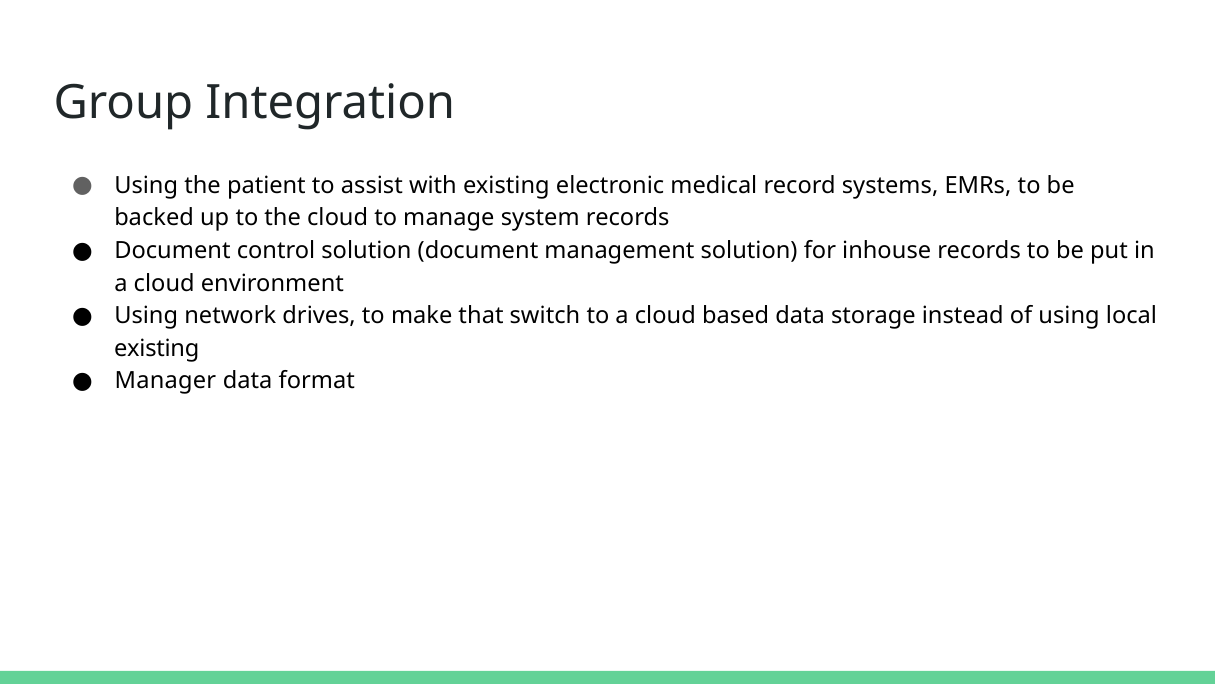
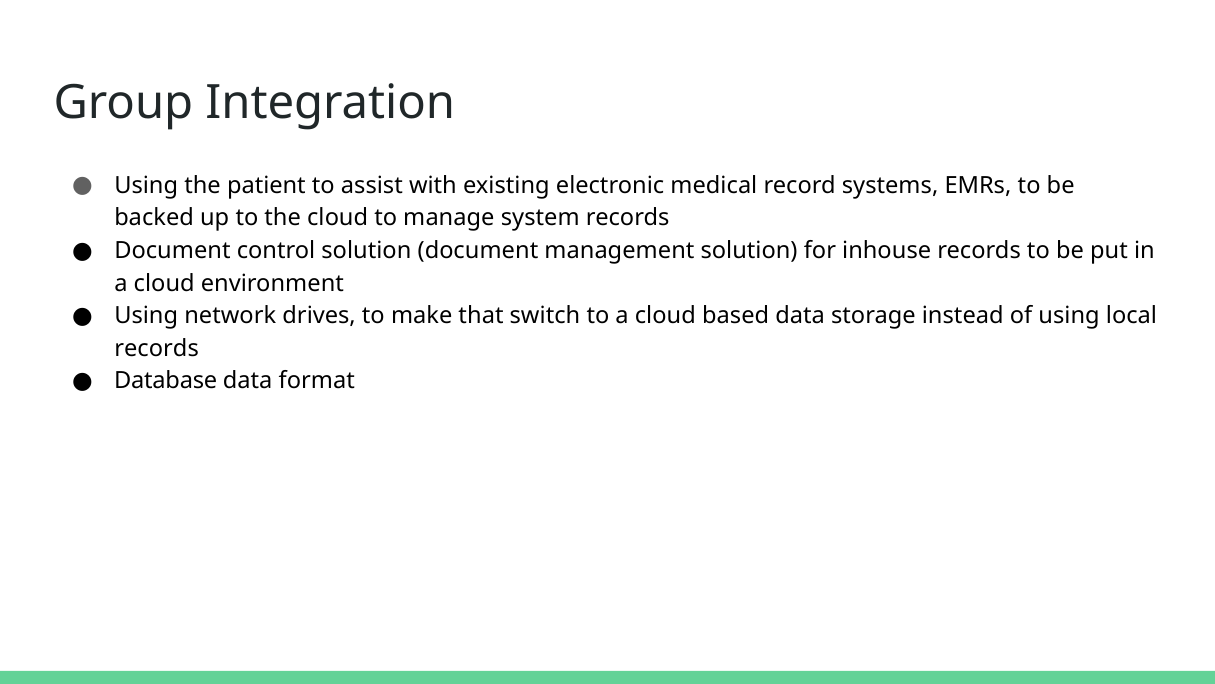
existing at (157, 348): existing -> records
Manager: Manager -> Database
